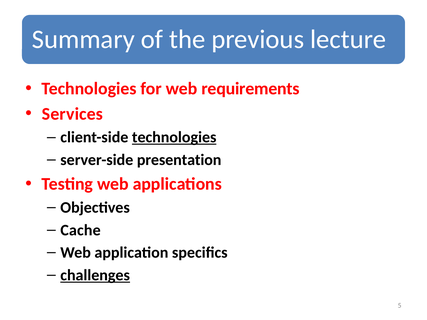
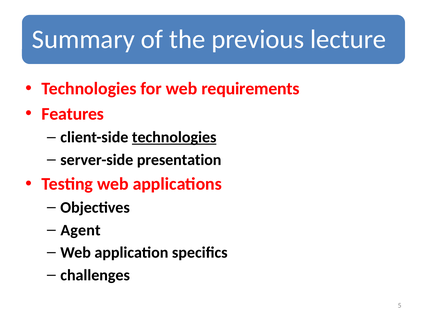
Services: Services -> Features
Cache: Cache -> Agent
challenges underline: present -> none
